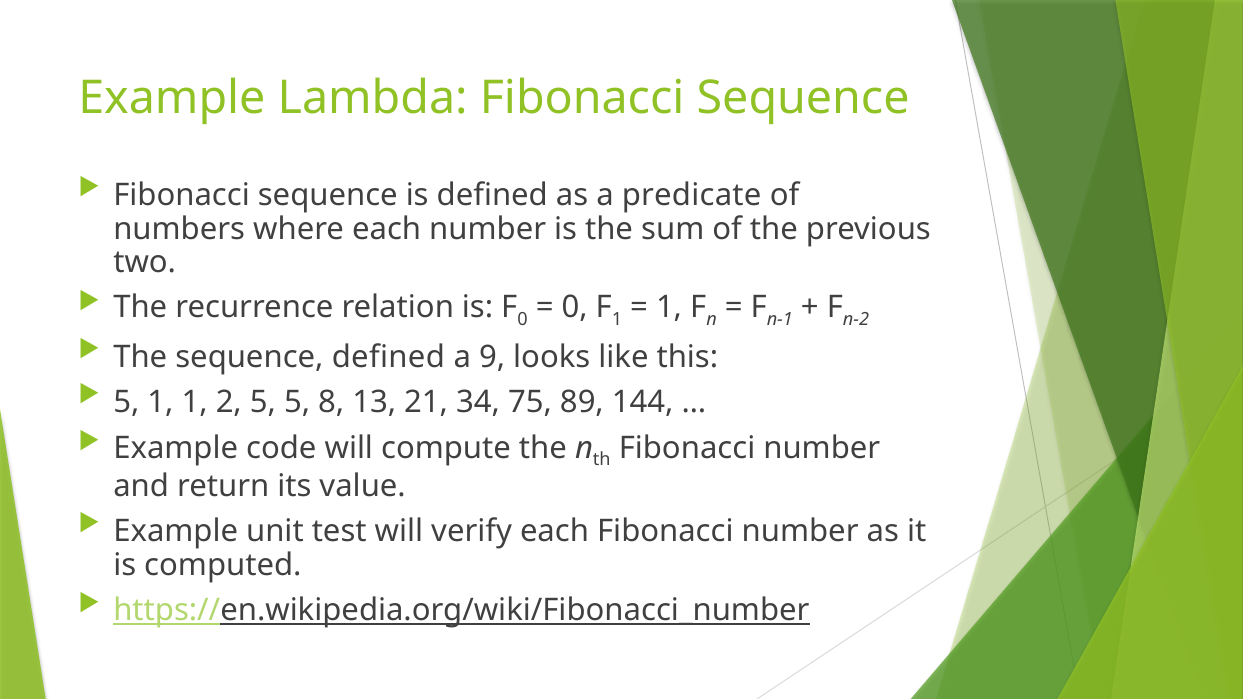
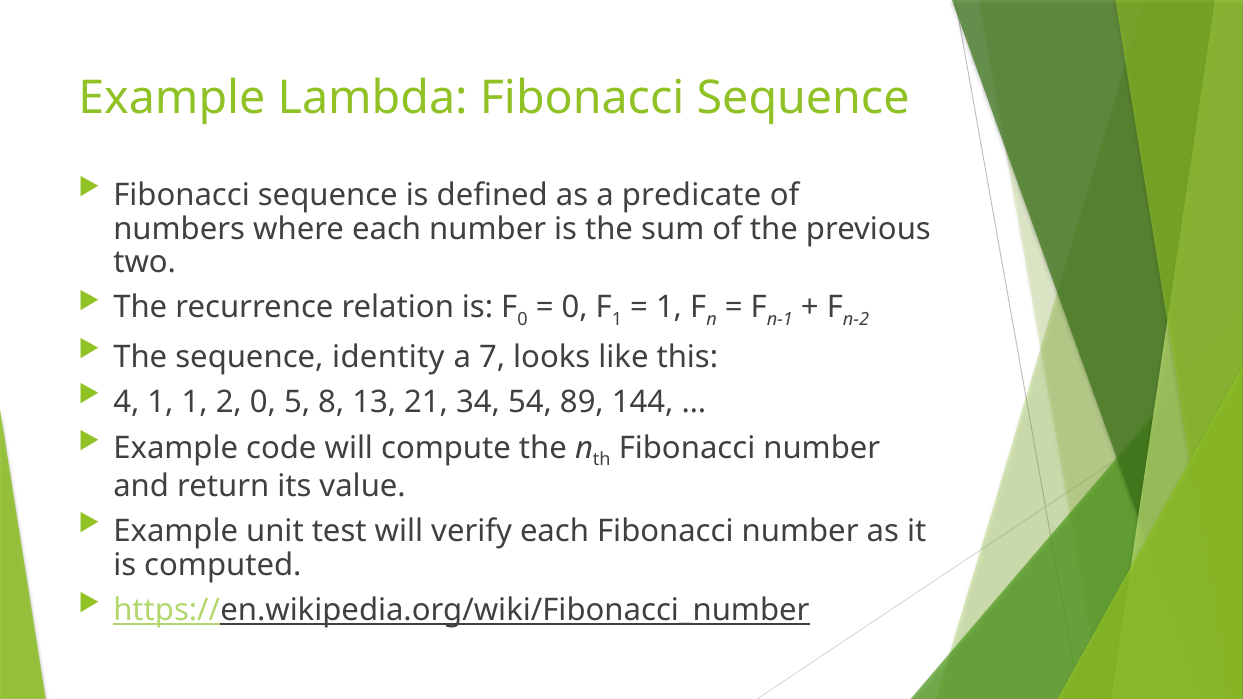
sequence defined: defined -> identity
9: 9 -> 7
5 at (126, 403): 5 -> 4
2 5: 5 -> 0
75: 75 -> 54
